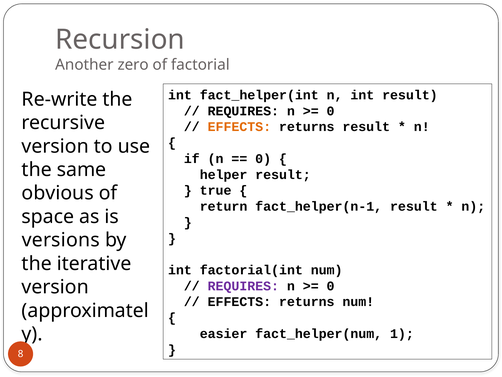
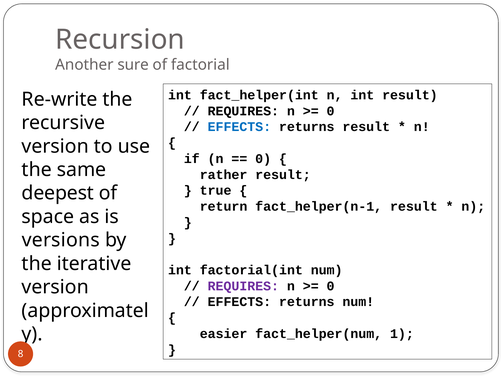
zero: zero -> sure
EFFECTS at (239, 127) colour: orange -> blue
helper: helper -> rather
obvious: obvious -> deepest
